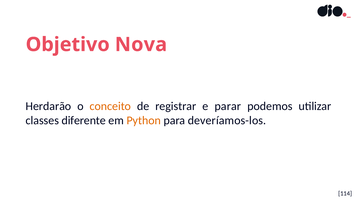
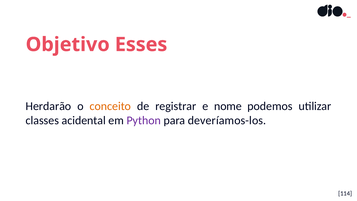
Nova: Nova -> Esses
parar: parar -> nome
diferente: diferente -> acidental
Python colour: orange -> purple
